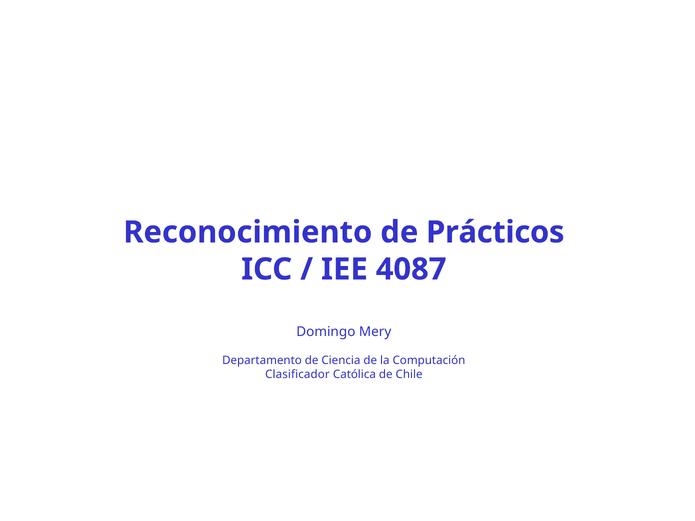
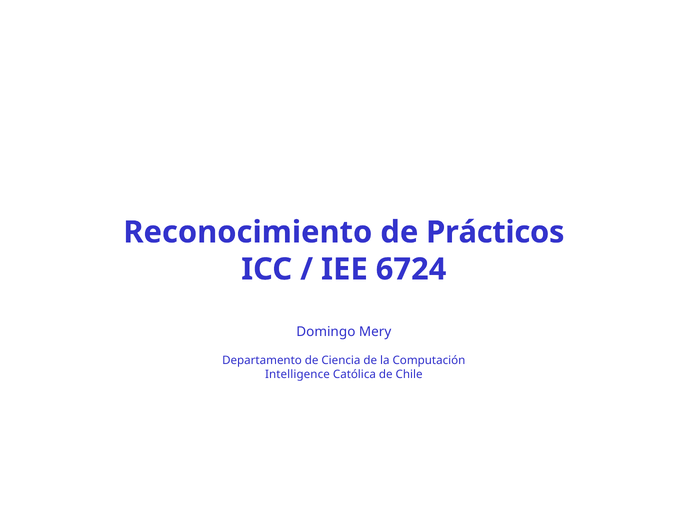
4087: 4087 -> 6724
Clasificador: Clasificador -> Intelligence
